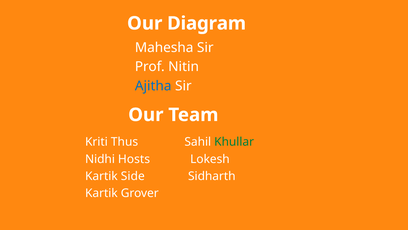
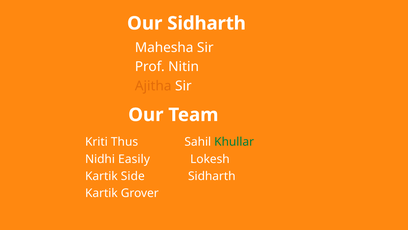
Our Diagram: Diagram -> Sidharth
Ajitha colour: blue -> orange
Hosts: Hosts -> Easily
